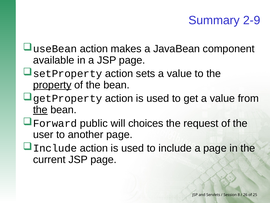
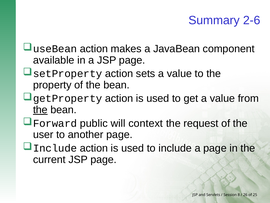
2-9: 2-9 -> 2-6
property underline: present -> none
choices: choices -> context
